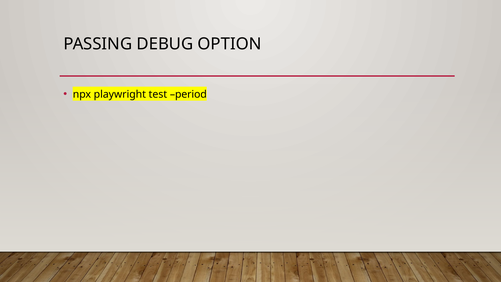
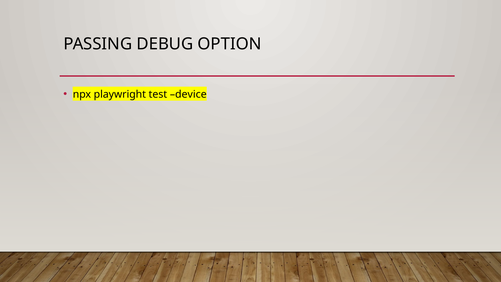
period: period -> device
